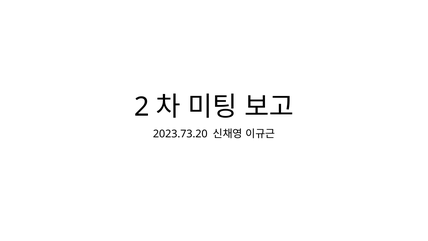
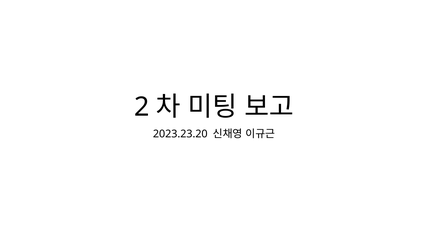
2023.73.20: 2023.73.20 -> 2023.23.20
